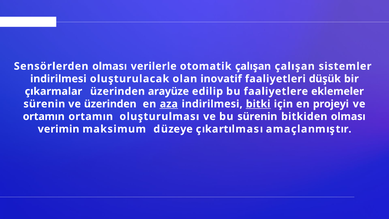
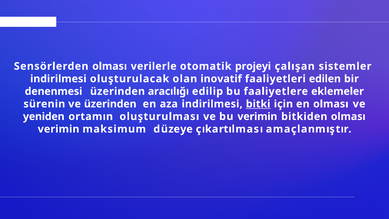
otomatik çalışan: çalışan -> projeyi
düşük: düşük -> edilen
çıkarmalar: çıkarmalar -> denenmesi
arayüze: arayüze -> aracılığı
aza underline: present -> none
en projeyi: projeyi -> olması
ortamın at (44, 116): ortamın -> yeniden
bu sürenin: sürenin -> verimin
